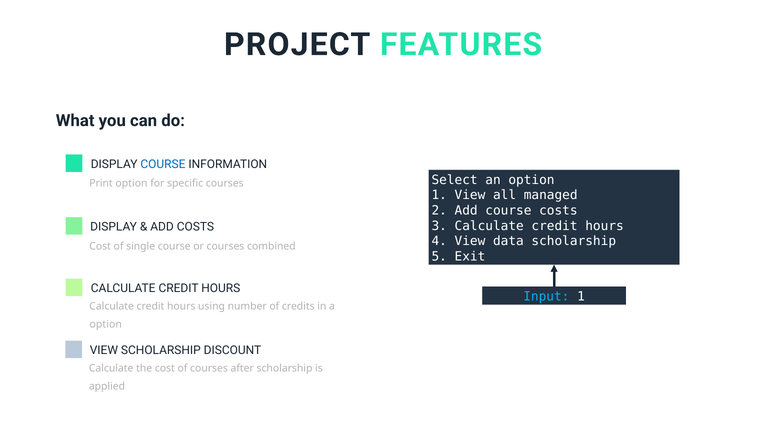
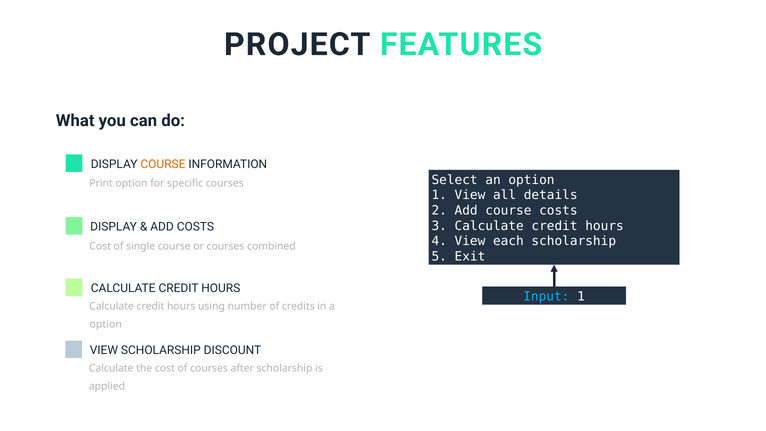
COURSE at (163, 164) colour: blue -> orange
managed: managed -> details
data: data -> each
